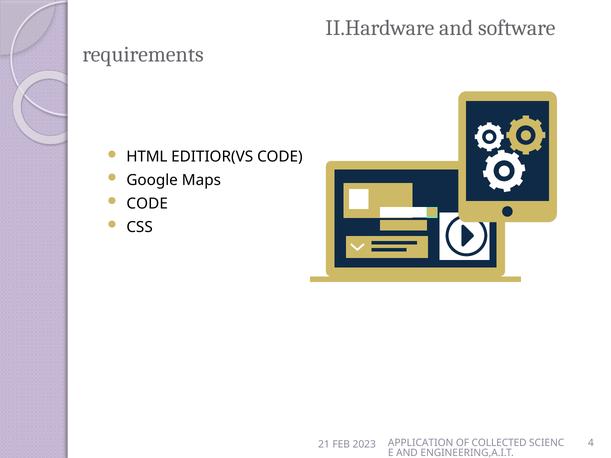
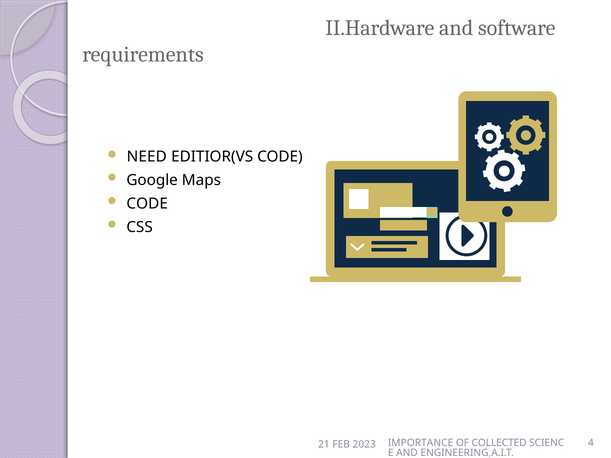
HTML: HTML -> NEED
APPLICATION: APPLICATION -> IMPORTANCE
